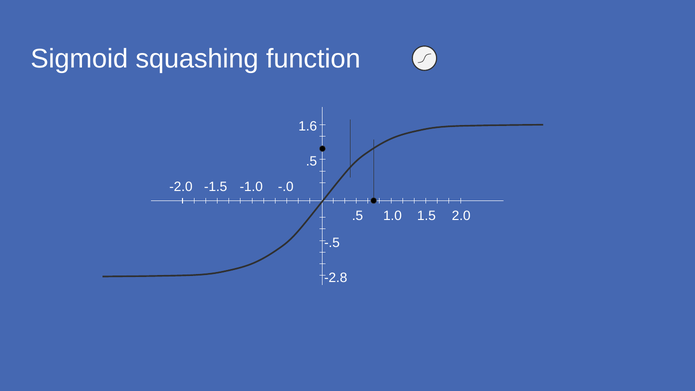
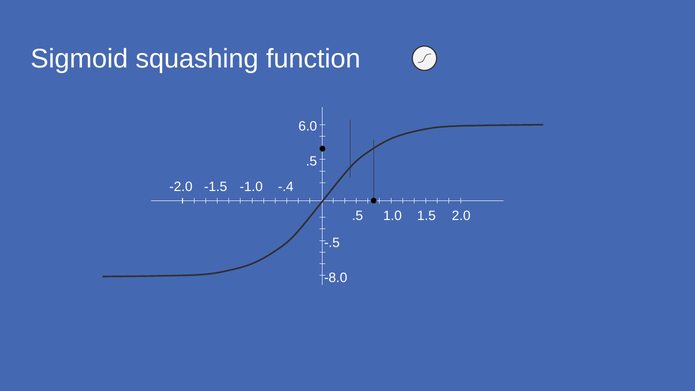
1.6: 1.6 -> 6.0
-.0: -.0 -> -.4
-2.8: -2.8 -> -8.0
